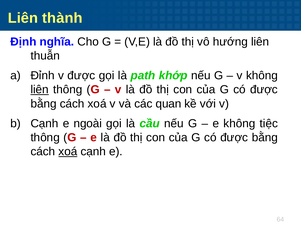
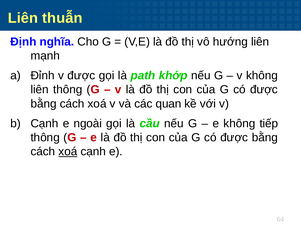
thành: thành -> thuẫn
thuẫn: thuẫn -> mạnh
liên at (40, 90) underline: present -> none
tiệc: tiệc -> tiếp
